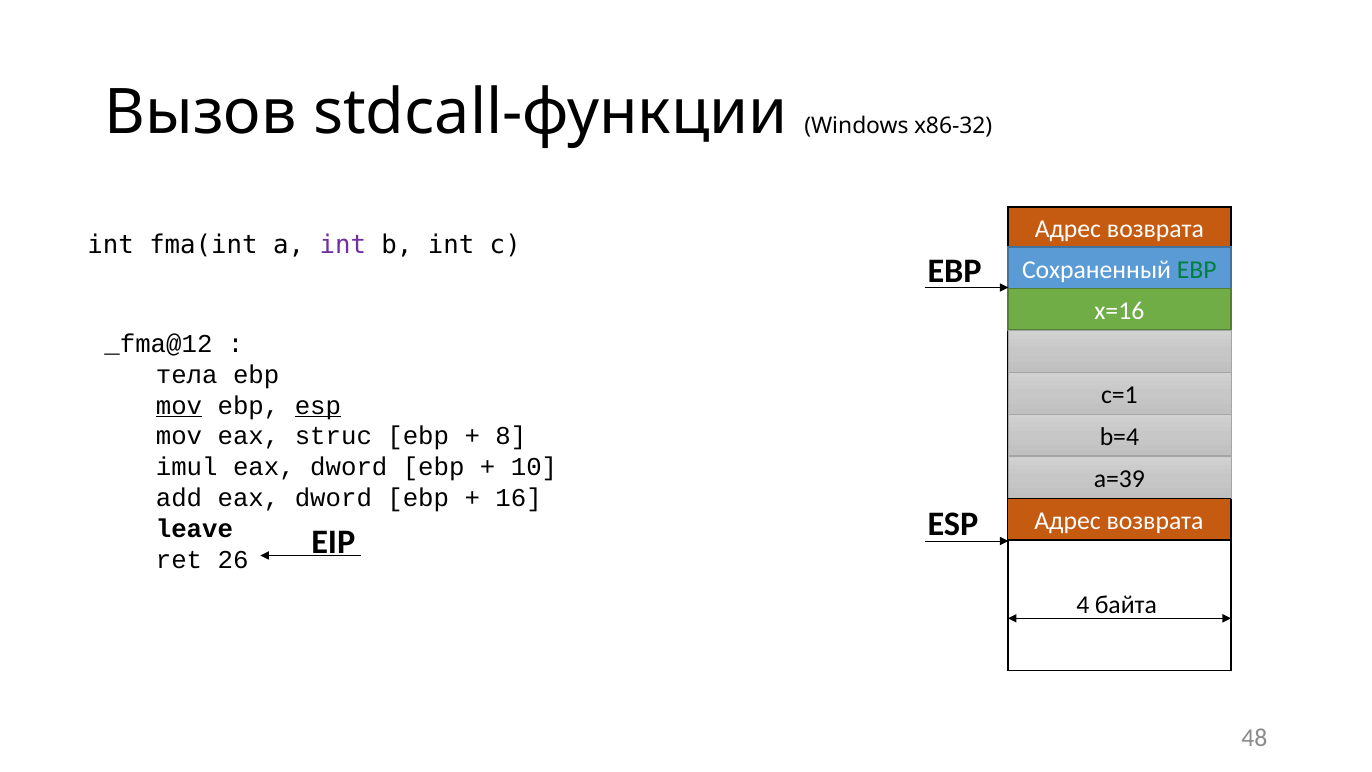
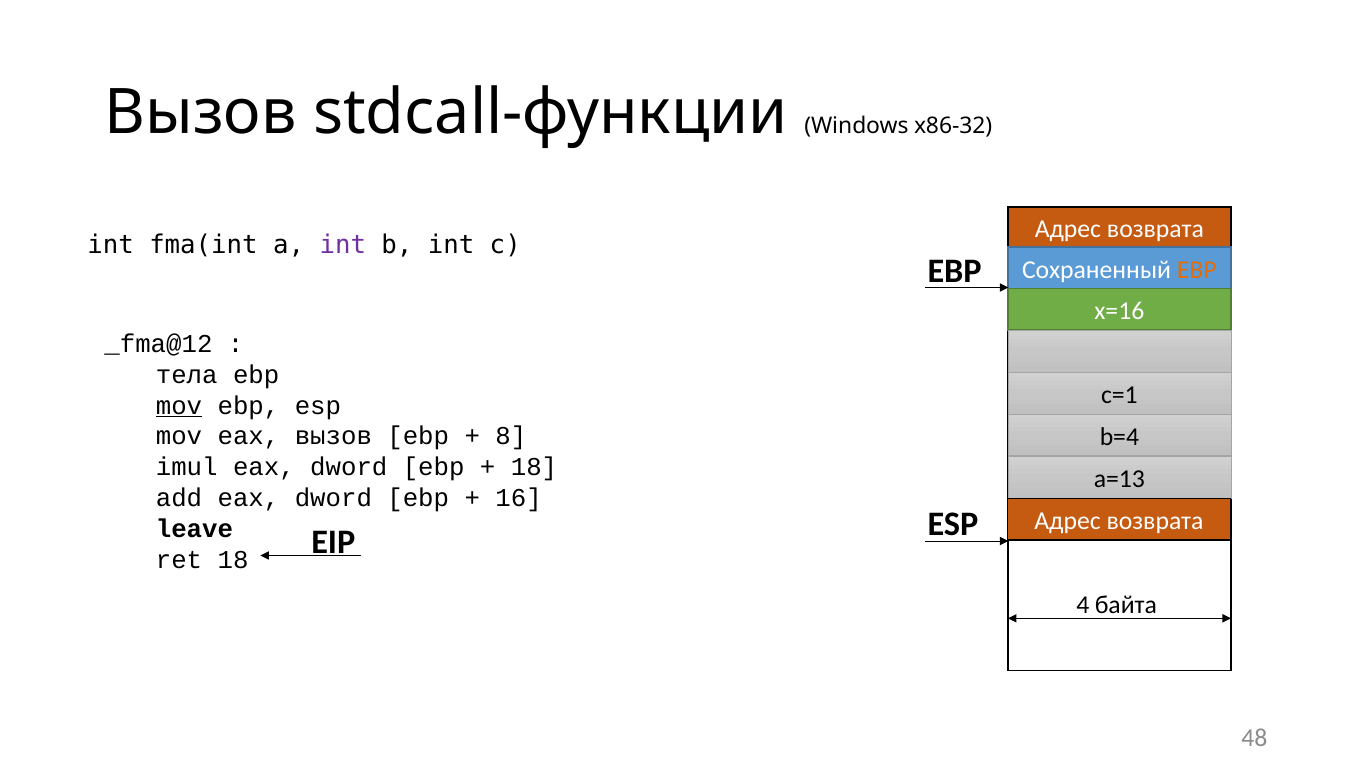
EBP at (1197, 270) colour: green -> orange
esp at (318, 405) underline: present -> none
eax struc: struc -> вызов
10 at (534, 467): 10 -> 18
a=39: a=39 -> a=13
ret 26: 26 -> 18
